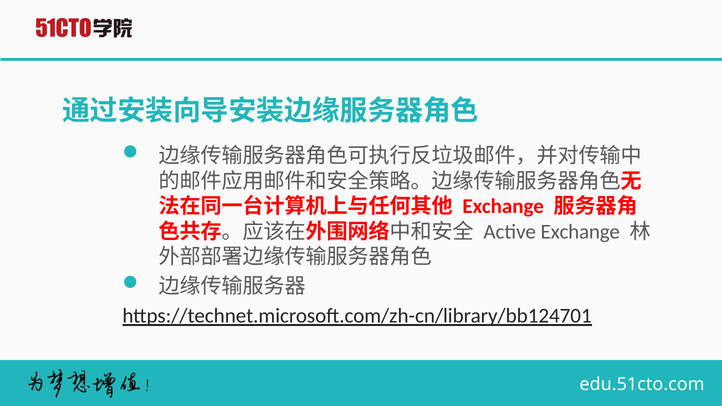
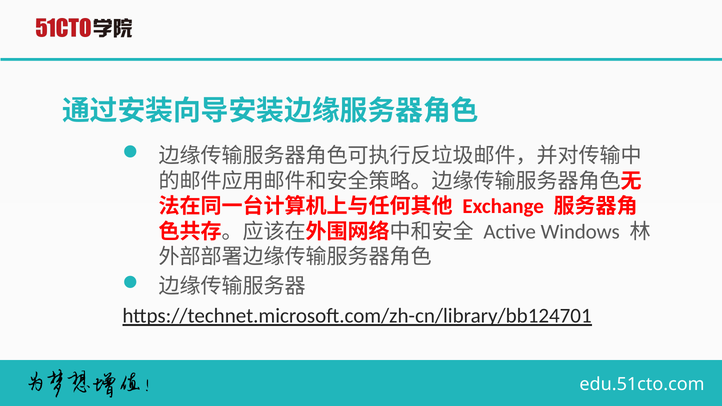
Active Exchange: Exchange -> Windows
